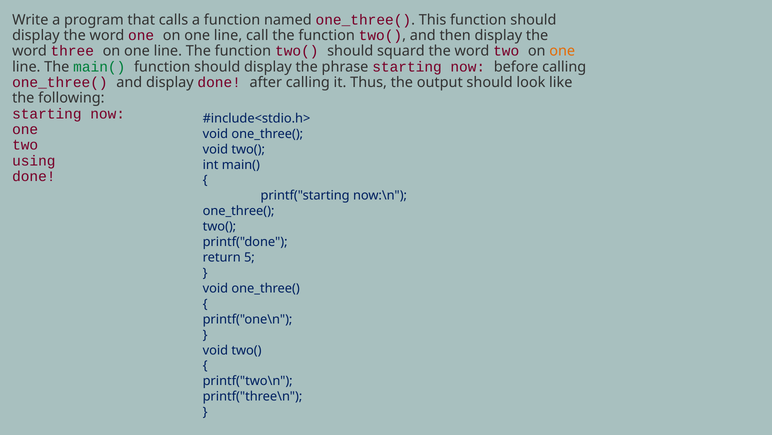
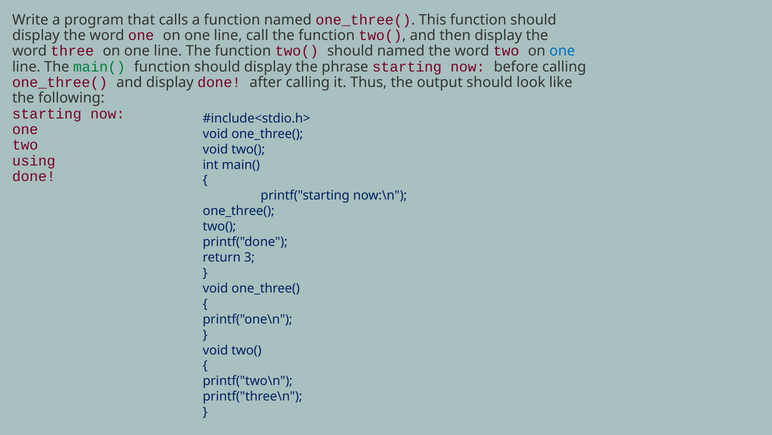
should squard: squard -> named
one at (562, 51) colour: orange -> blue
5: 5 -> 3
